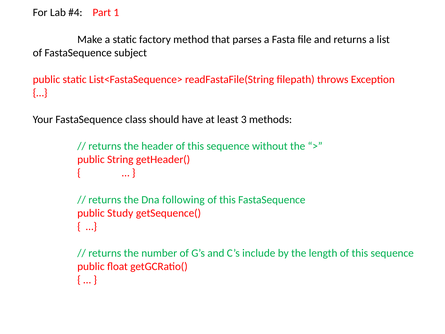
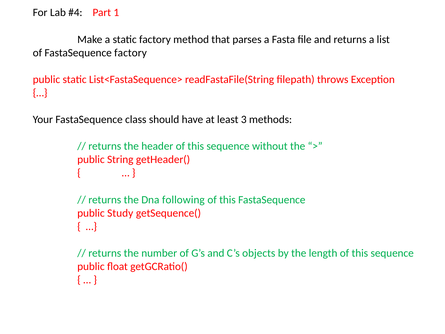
FastaSequence subject: subject -> factory
include: include -> objects
